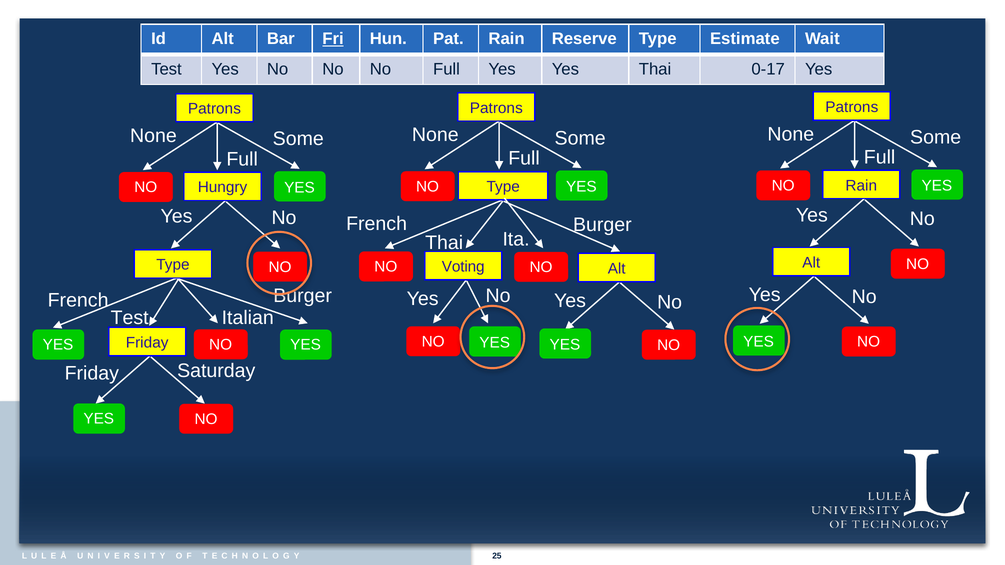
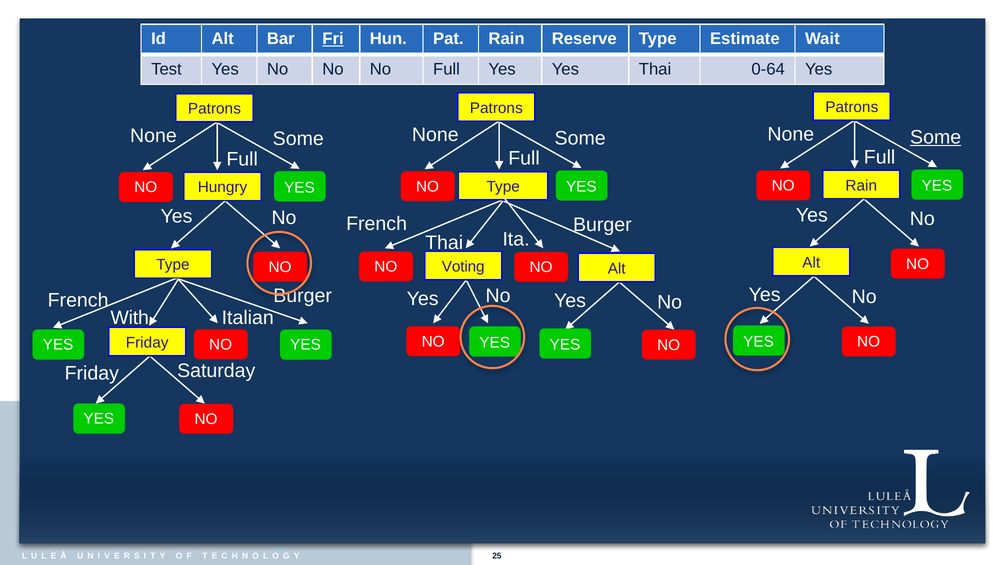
0-17: 0-17 -> 0-64
Some at (936, 137) underline: none -> present
Test at (130, 318): Test -> With
